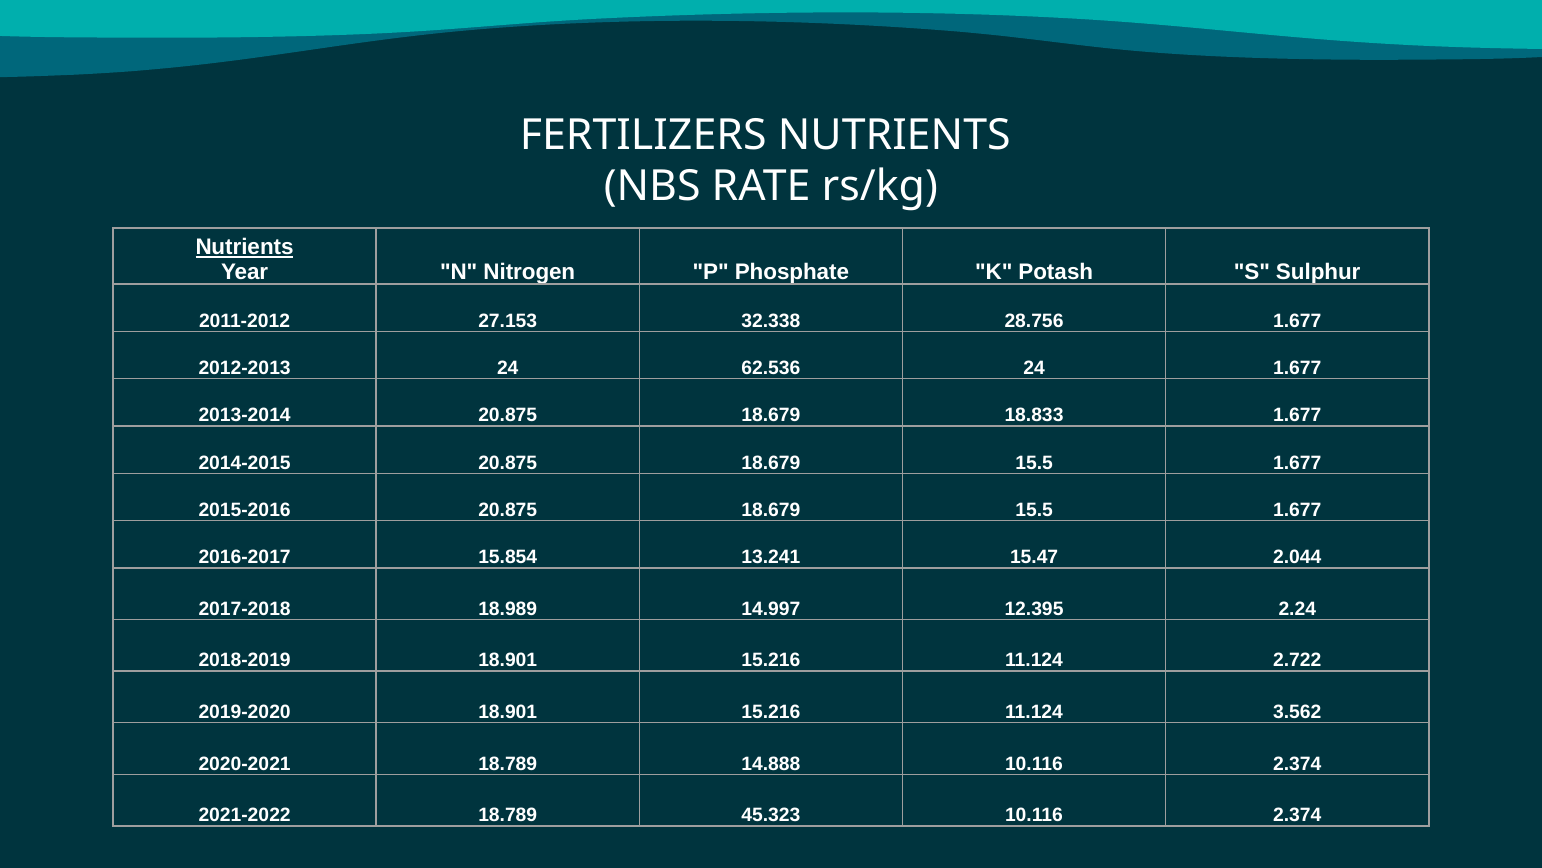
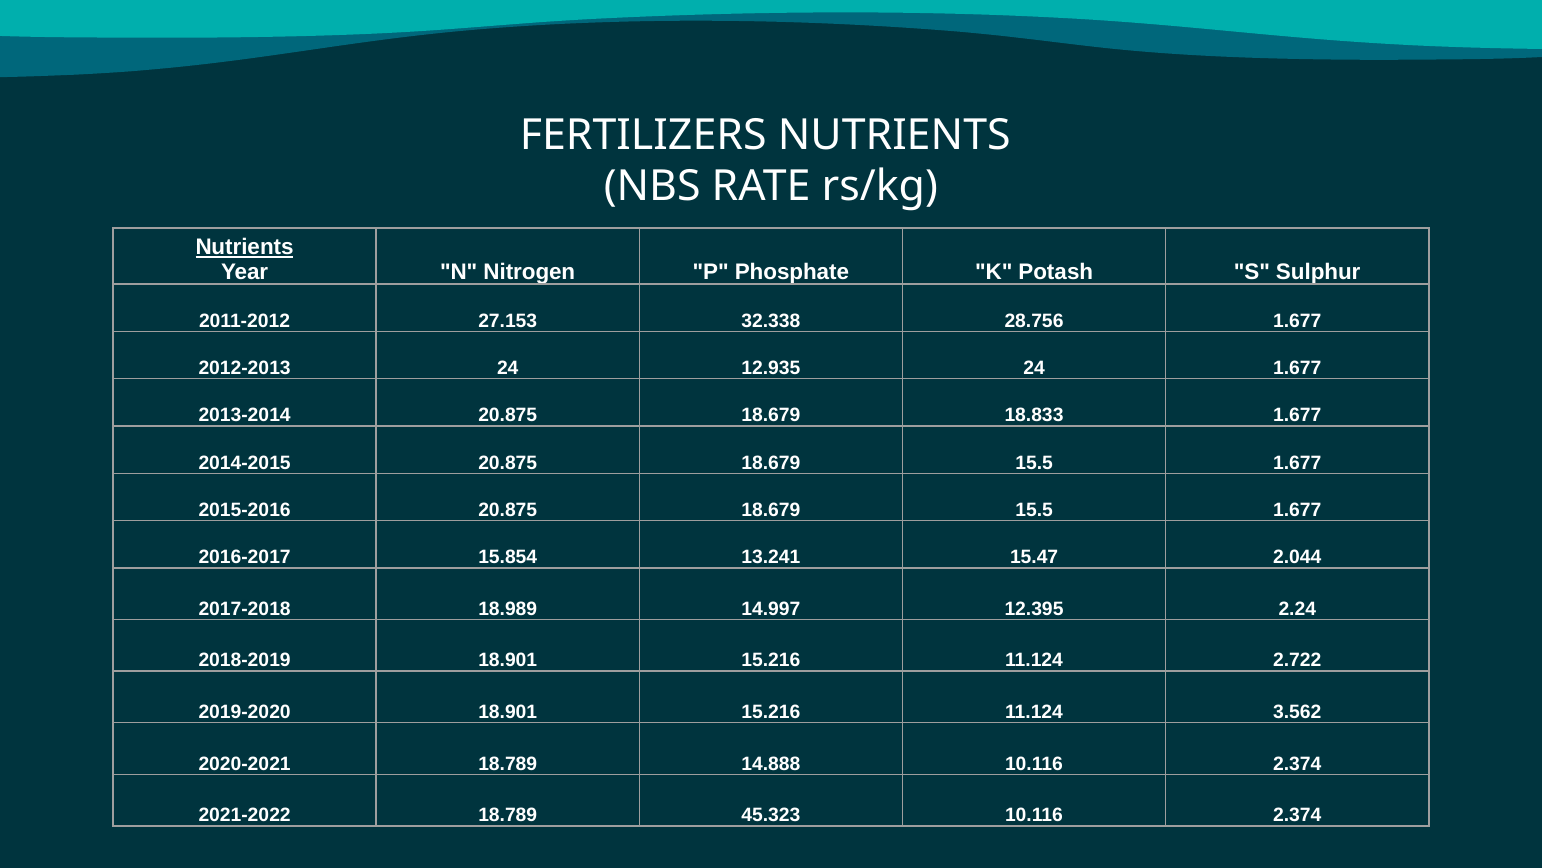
62.536: 62.536 -> 12.935
